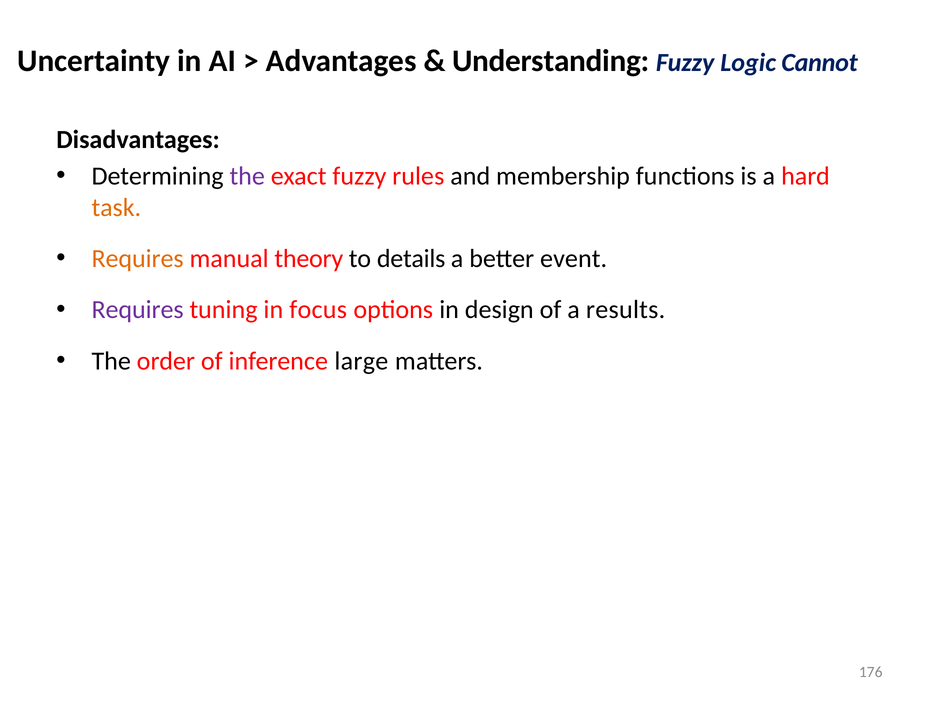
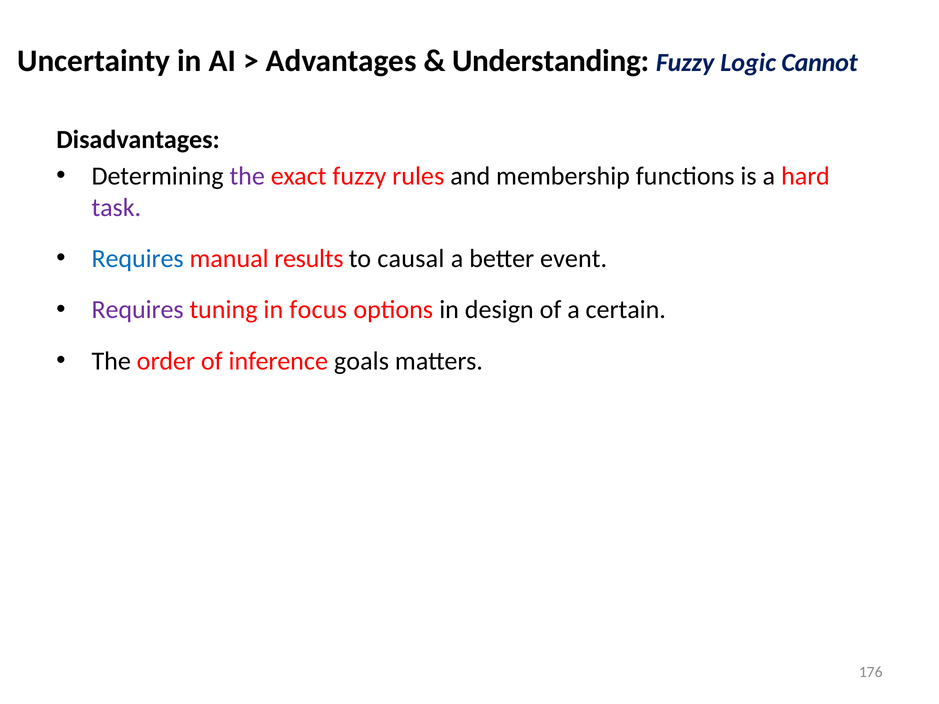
task colour: orange -> purple
Requires at (138, 259) colour: orange -> blue
theory: theory -> results
details: details -> causal
results: results -> certain
large: large -> goals
